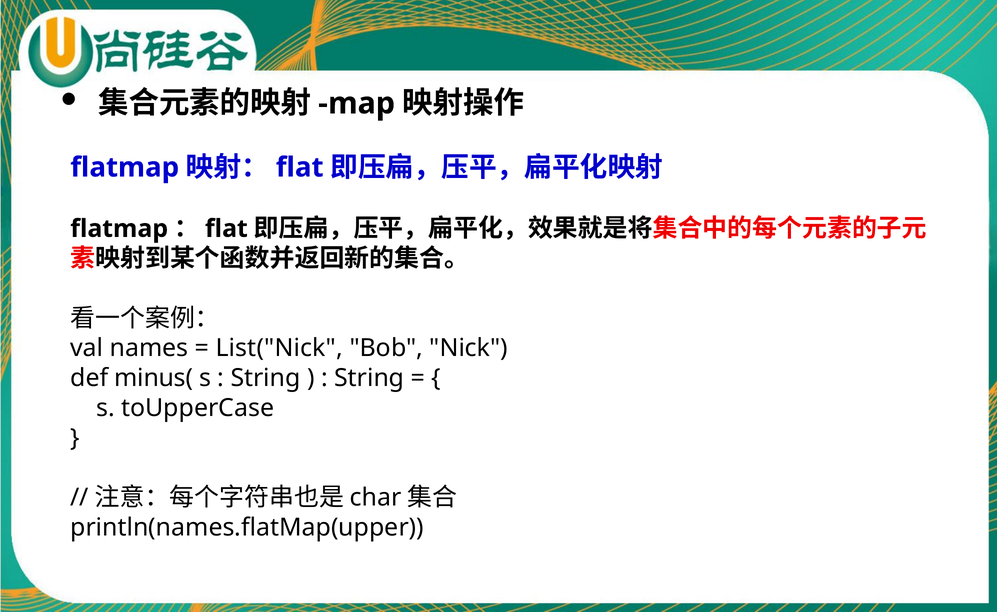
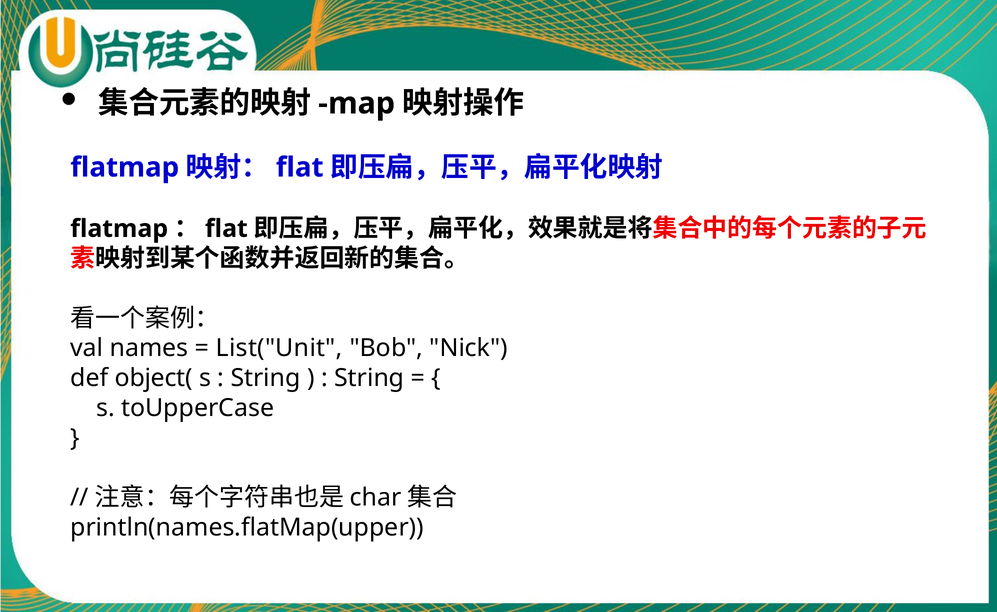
List("Nick: List("Nick -> List("Unit
minus(: minus( -> object(
